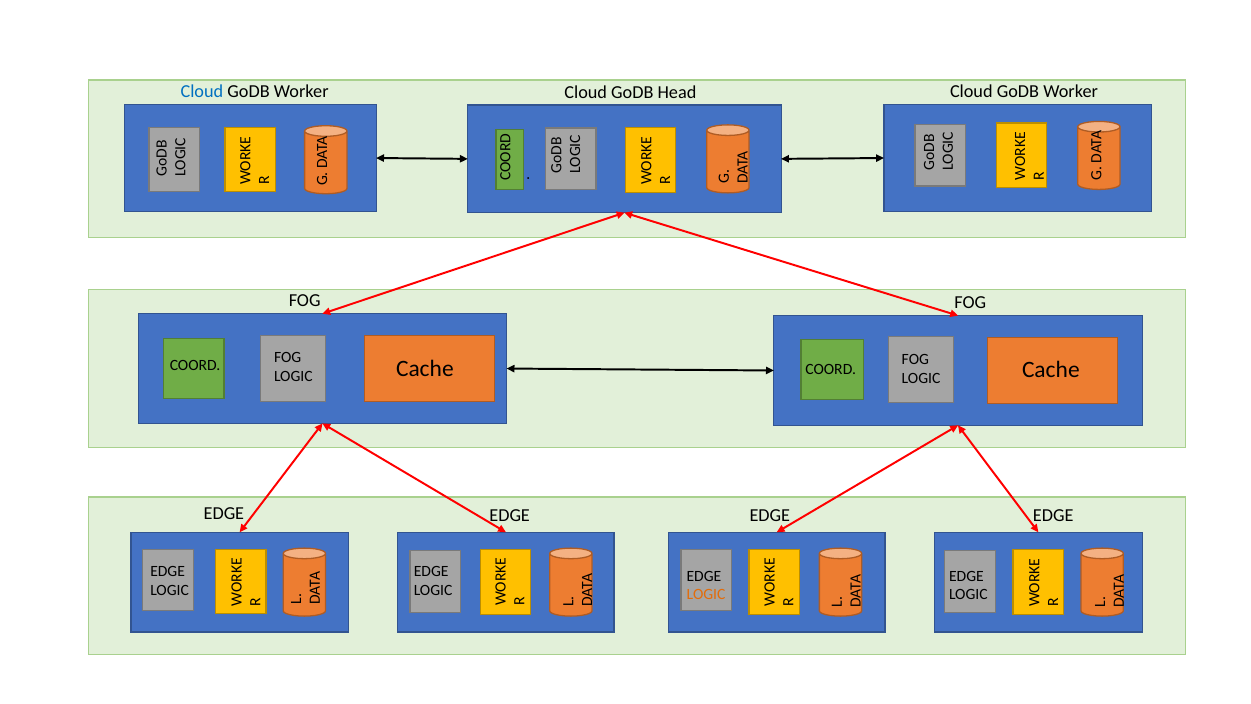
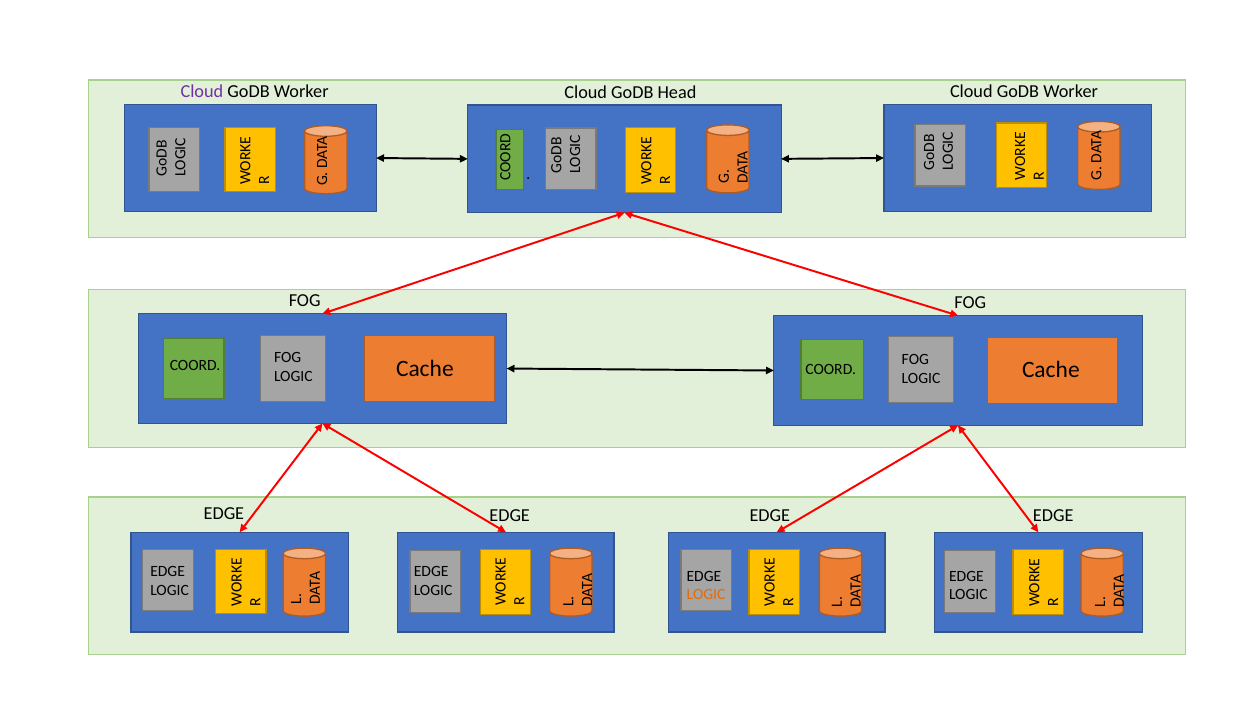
Cloud at (202, 92) colour: blue -> purple
